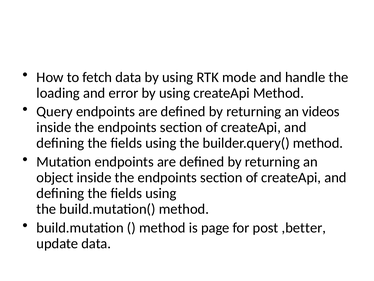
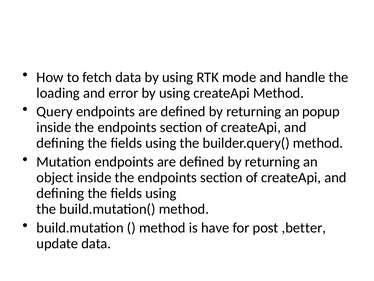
videos: videos -> popup
page: page -> have
